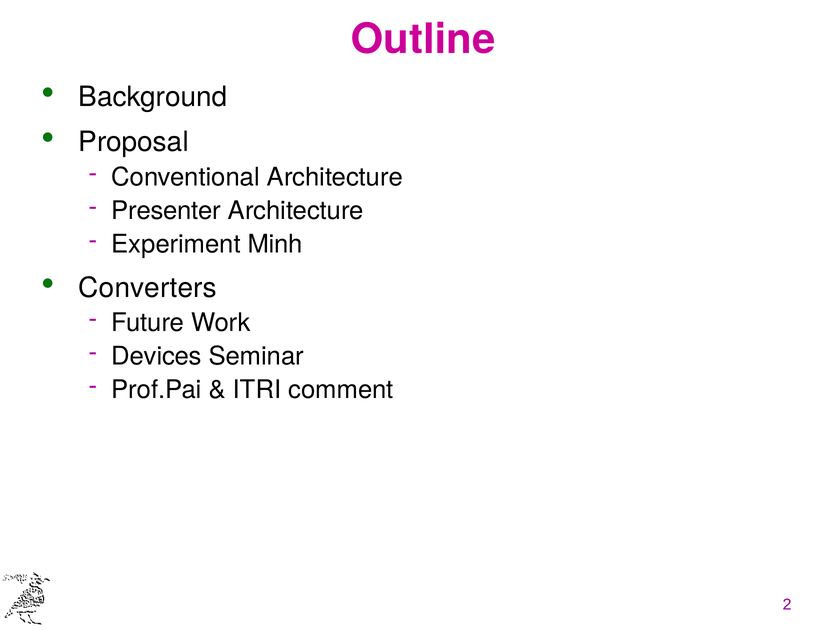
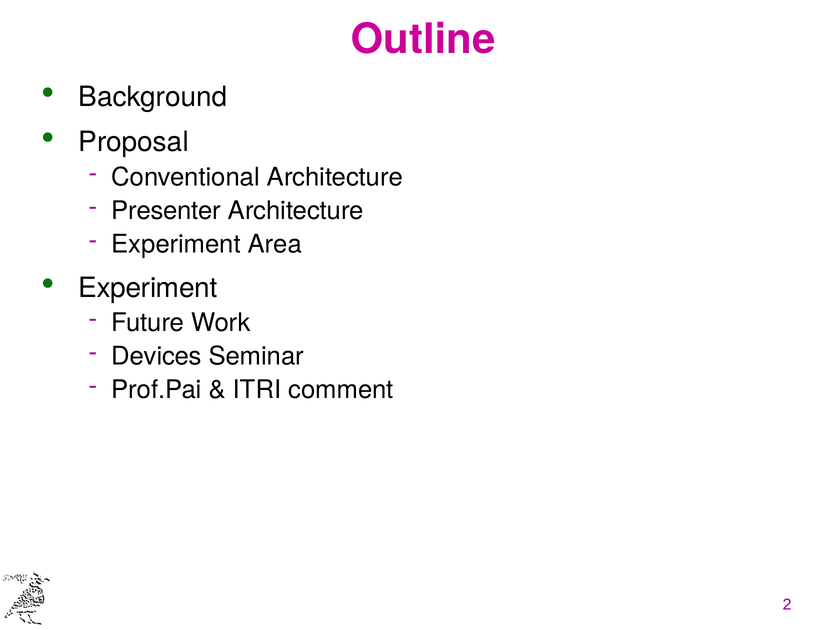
Minh: Minh -> Area
Converters at (148, 288): Converters -> Experiment
